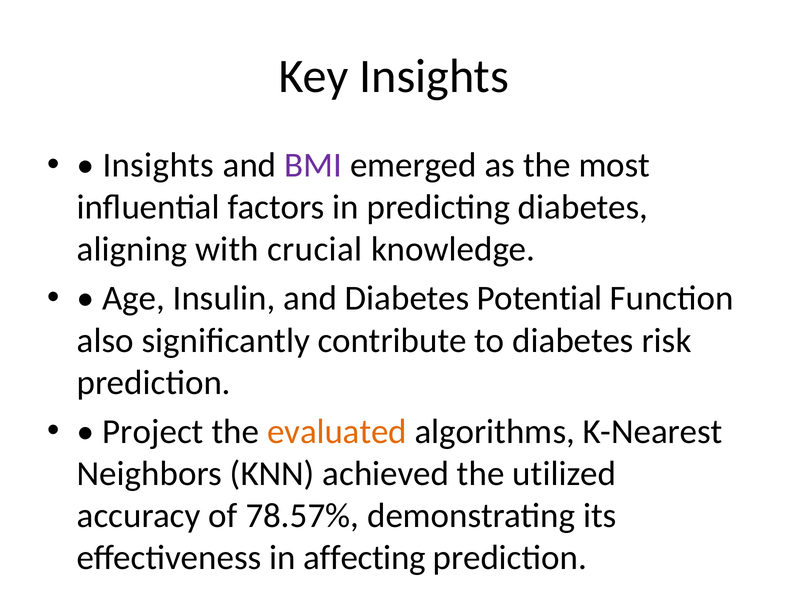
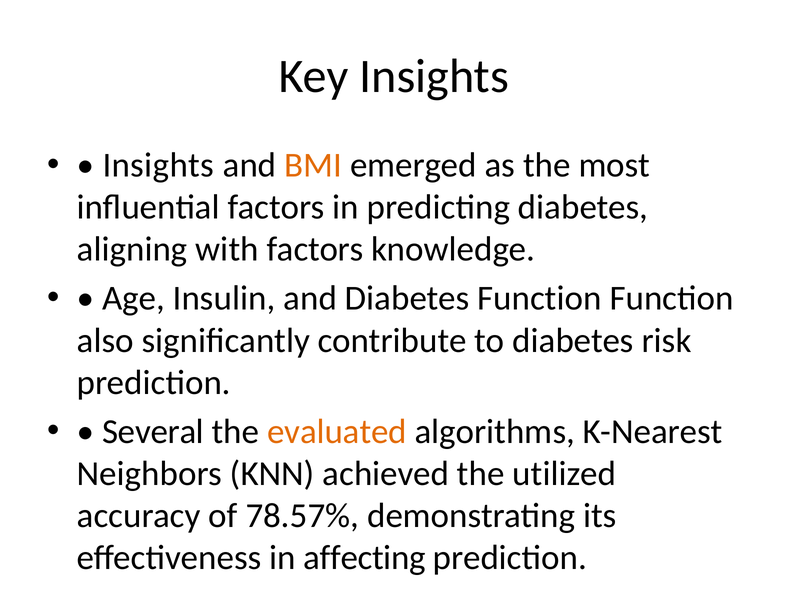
BMI colour: purple -> orange
with crucial: crucial -> factors
Diabetes Potential: Potential -> Function
Project: Project -> Several
